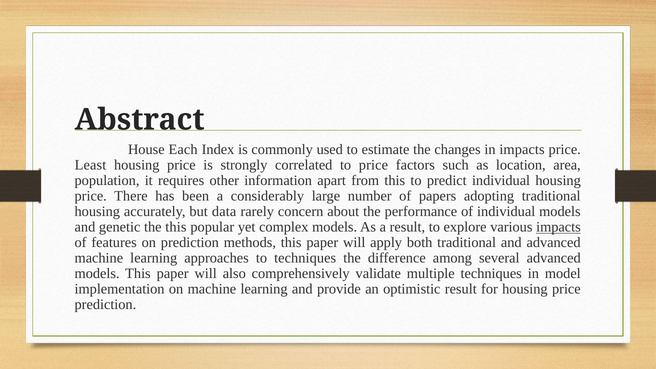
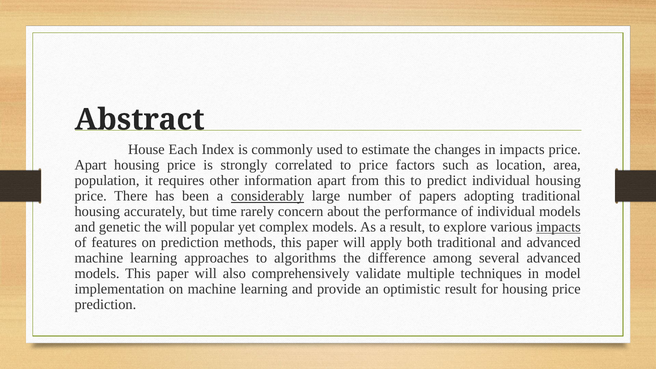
Least at (90, 165): Least -> Apart
considerably underline: none -> present
data: data -> time
the this: this -> will
to techniques: techniques -> algorithms
